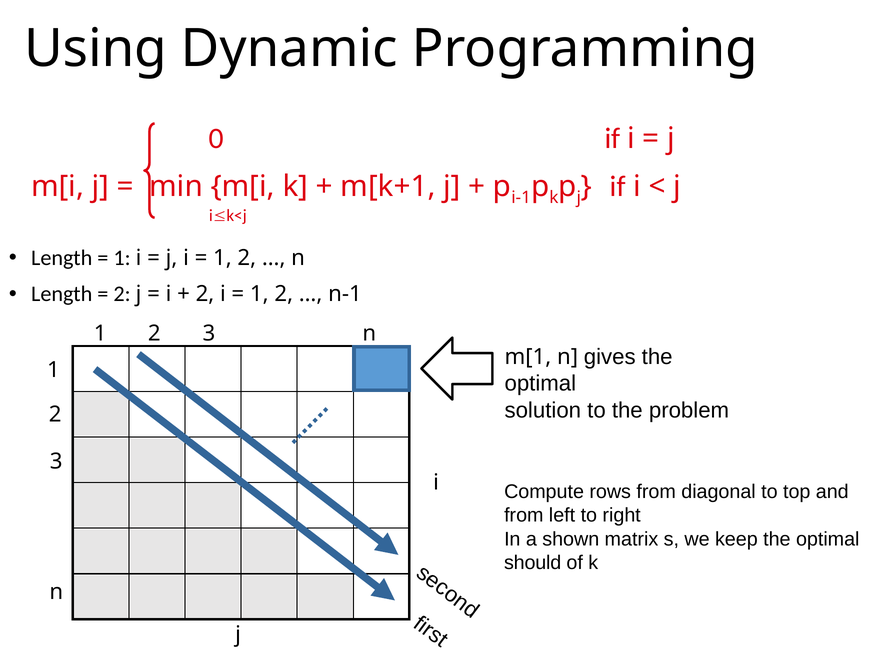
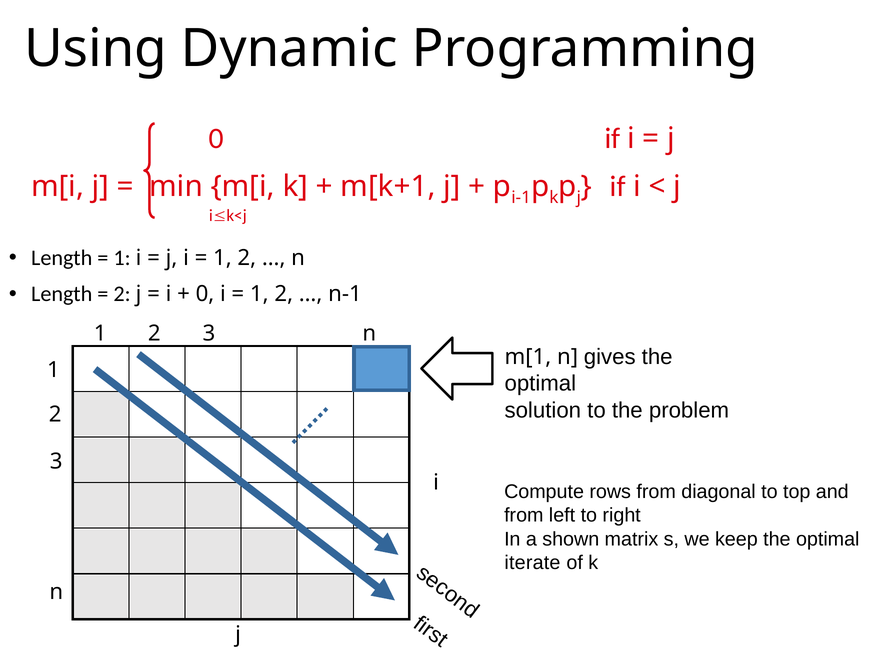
2 at (205, 294): 2 -> 0
should: should -> iterate
